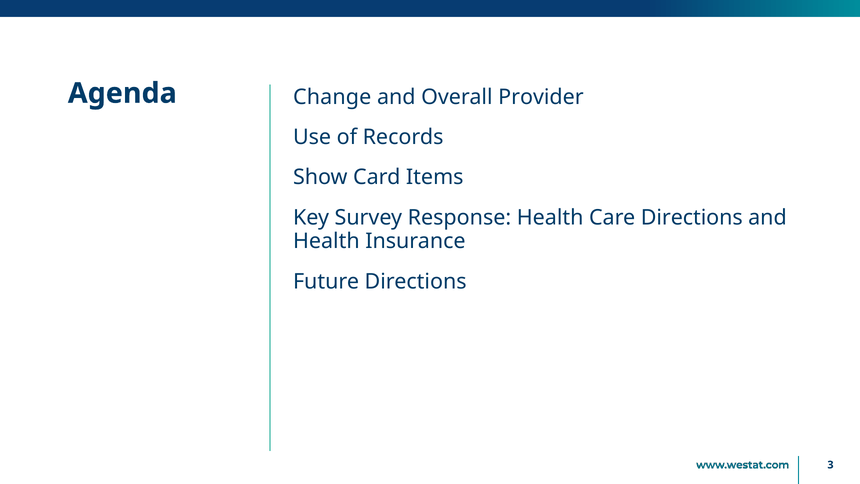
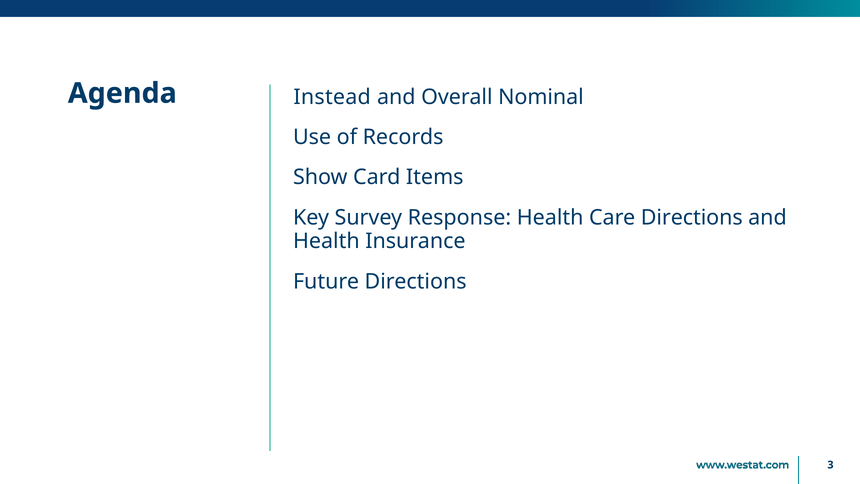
Change: Change -> Instead
Provider: Provider -> Nominal
